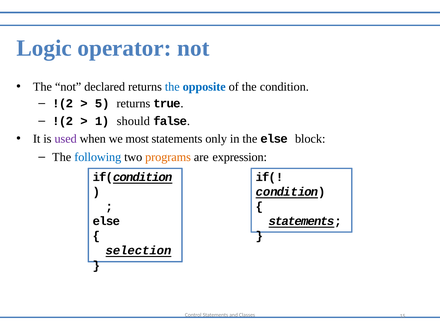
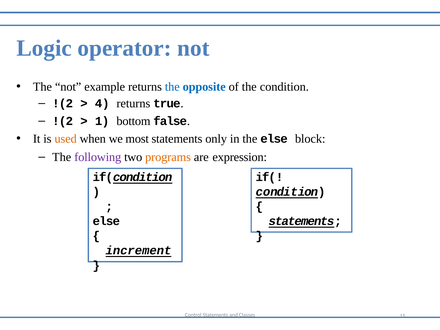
declared: declared -> example
5: 5 -> 4
should: should -> bottom
used colour: purple -> orange
following colour: blue -> purple
selection: selection -> increment
